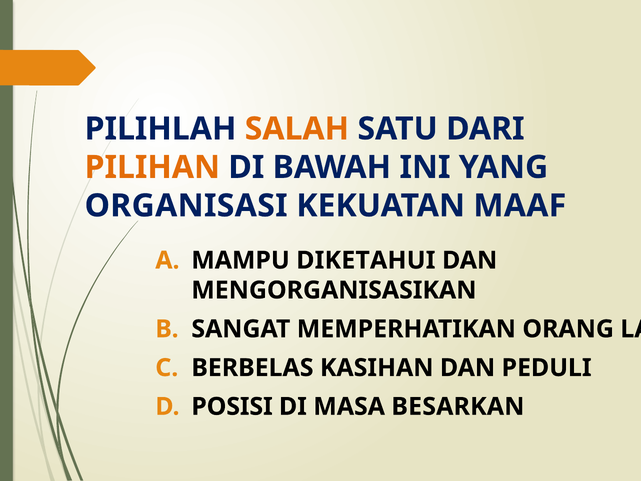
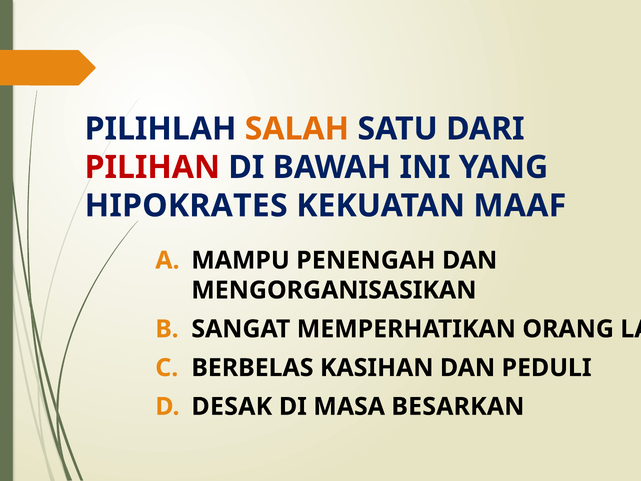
PILIHAN colour: orange -> red
ORGANISASI: ORGANISASI -> HIPOKRATES
DIKETAHUI: DIKETAHUI -> PENENGAH
POSISI: POSISI -> DESAK
